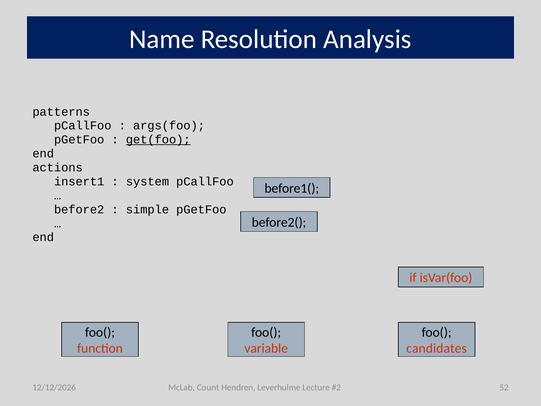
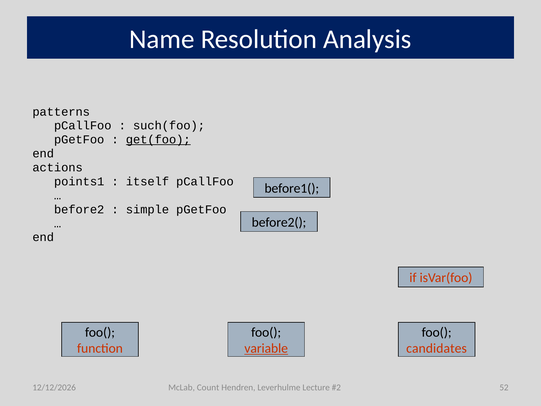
args(foo: args(foo -> such(foo
insert1: insert1 -> points1
system: system -> itself
variable underline: none -> present
